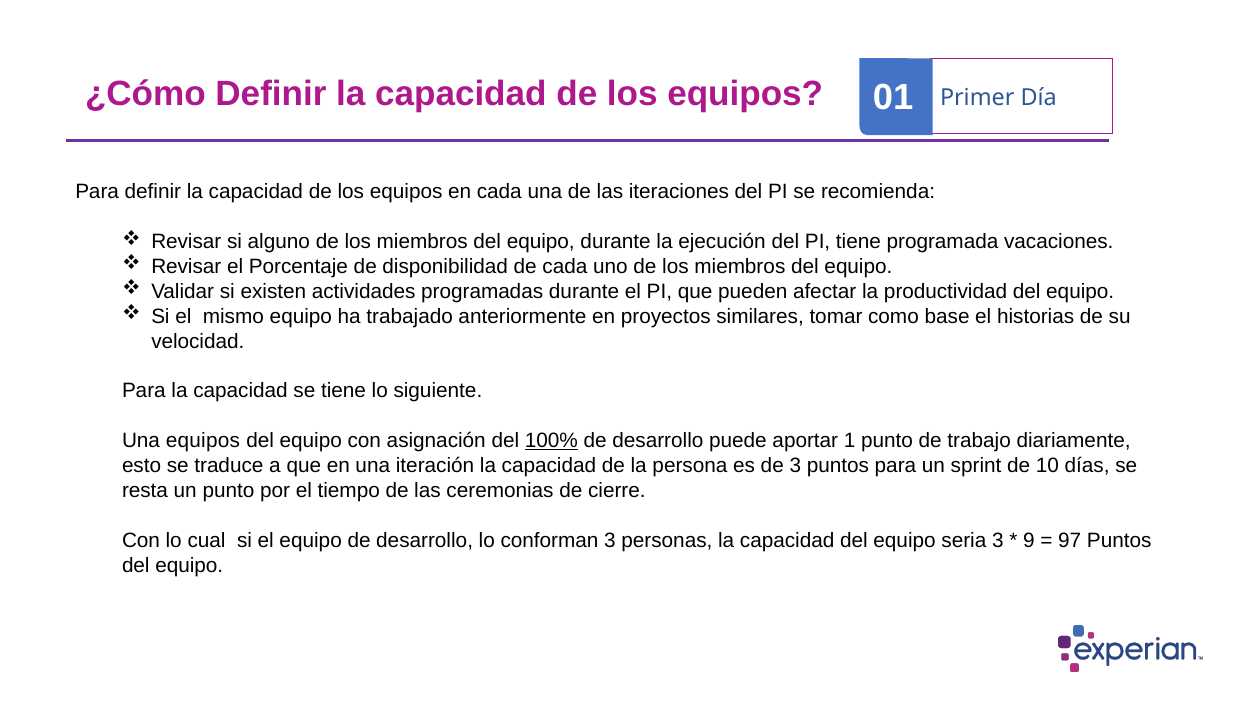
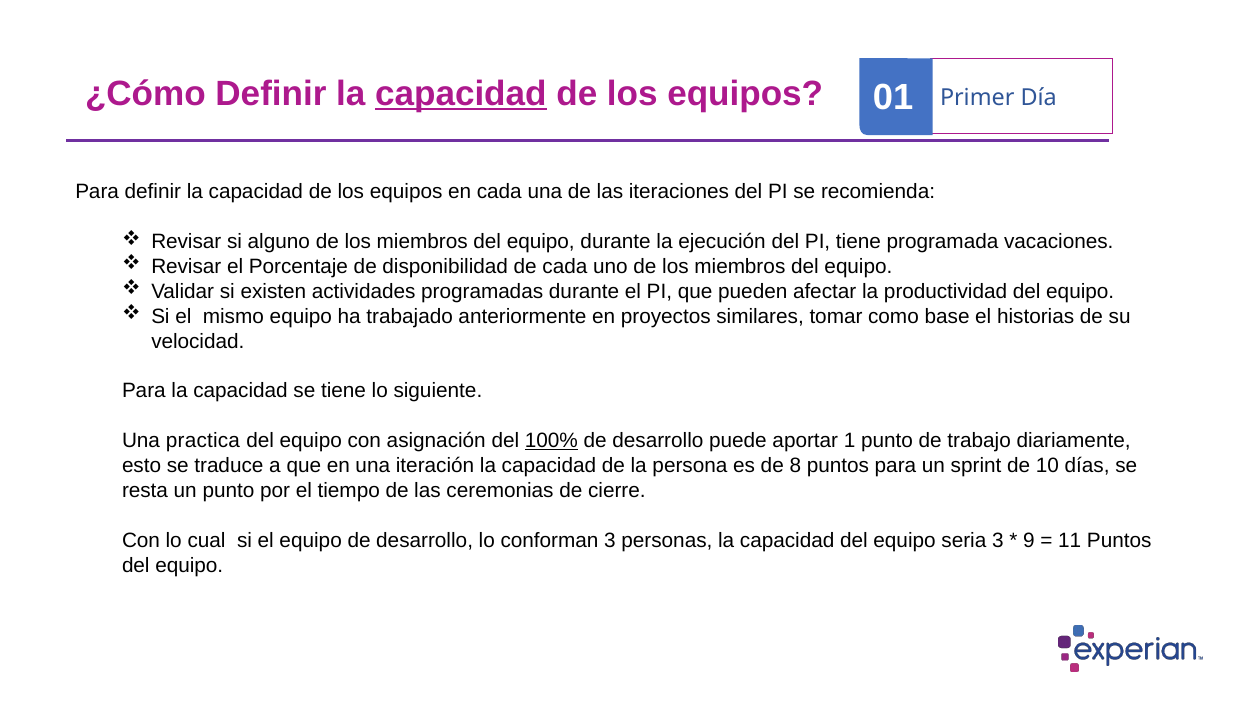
capacidad at (461, 94) underline: none -> present
Una equipos: equipos -> practica
de 3: 3 -> 8
97: 97 -> 11
